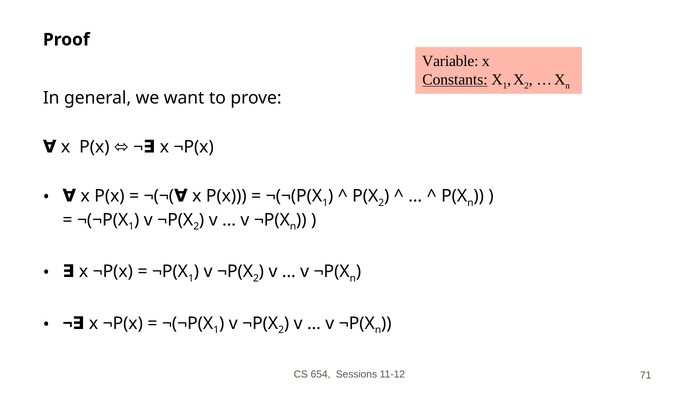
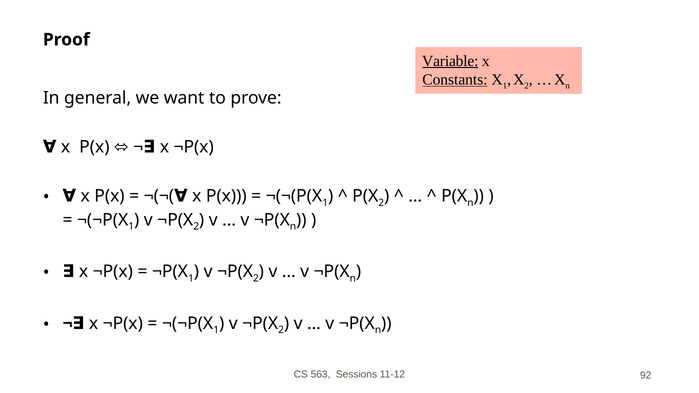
Variable underline: none -> present
654: 654 -> 563
71: 71 -> 92
